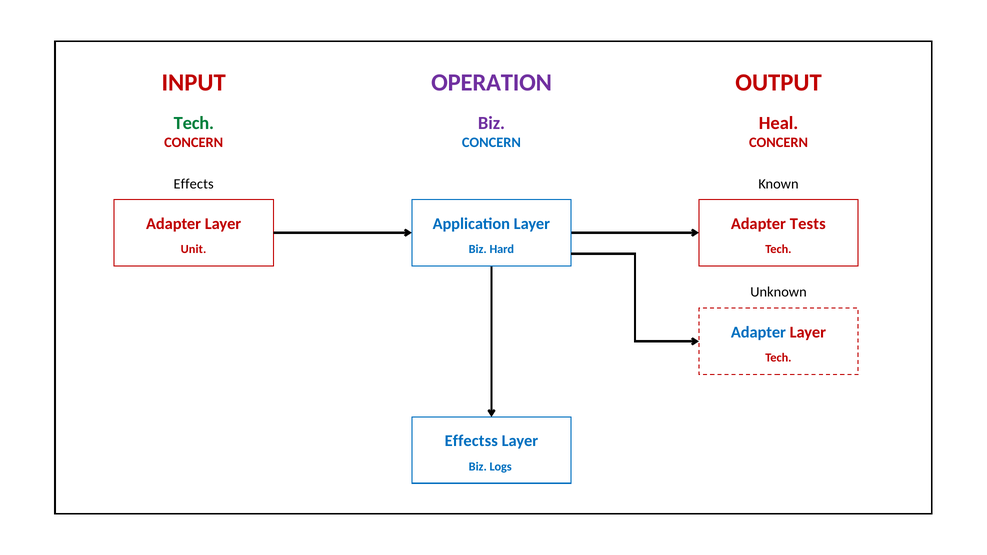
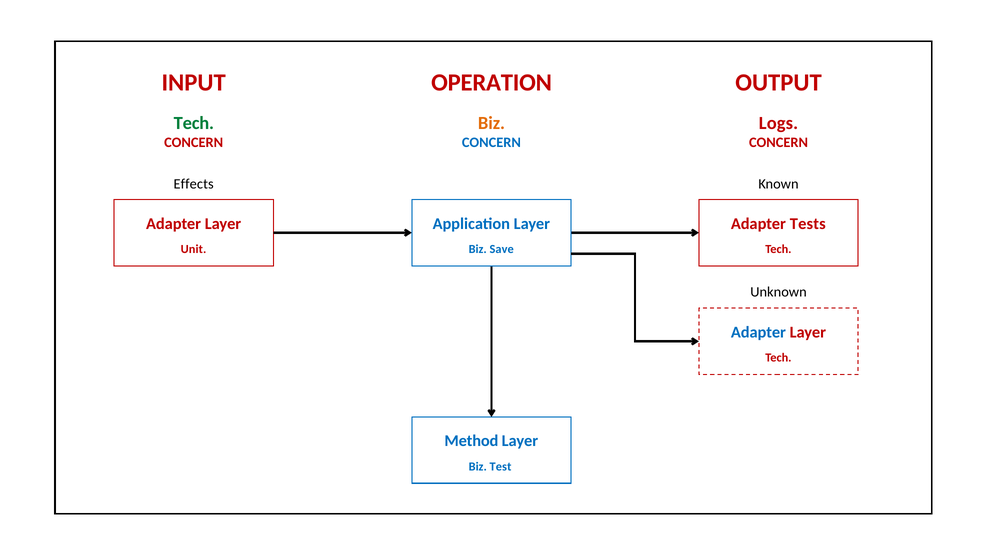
OPERATION colour: purple -> red
Biz at (491, 123) colour: purple -> orange
Heal: Heal -> Logs
Hard: Hard -> Save
Effectss: Effectss -> Method
Logs: Logs -> Test
